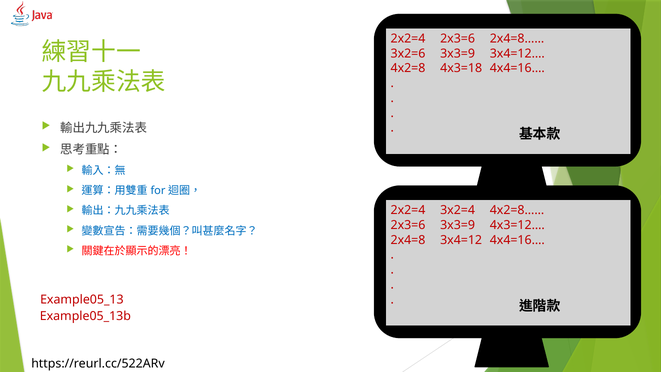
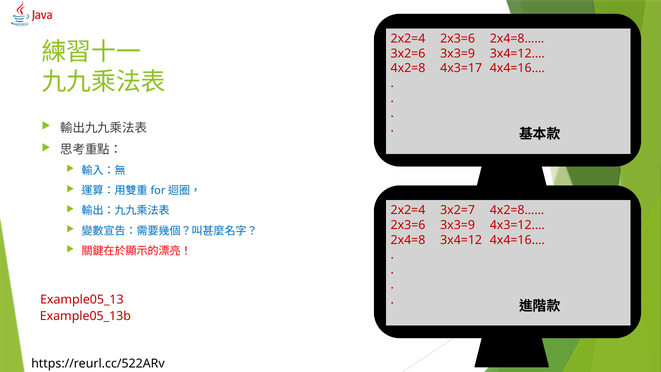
4x3=18: 4x3=18 -> 4x3=17
3x2=4: 3x2=4 -> 3x2=7
